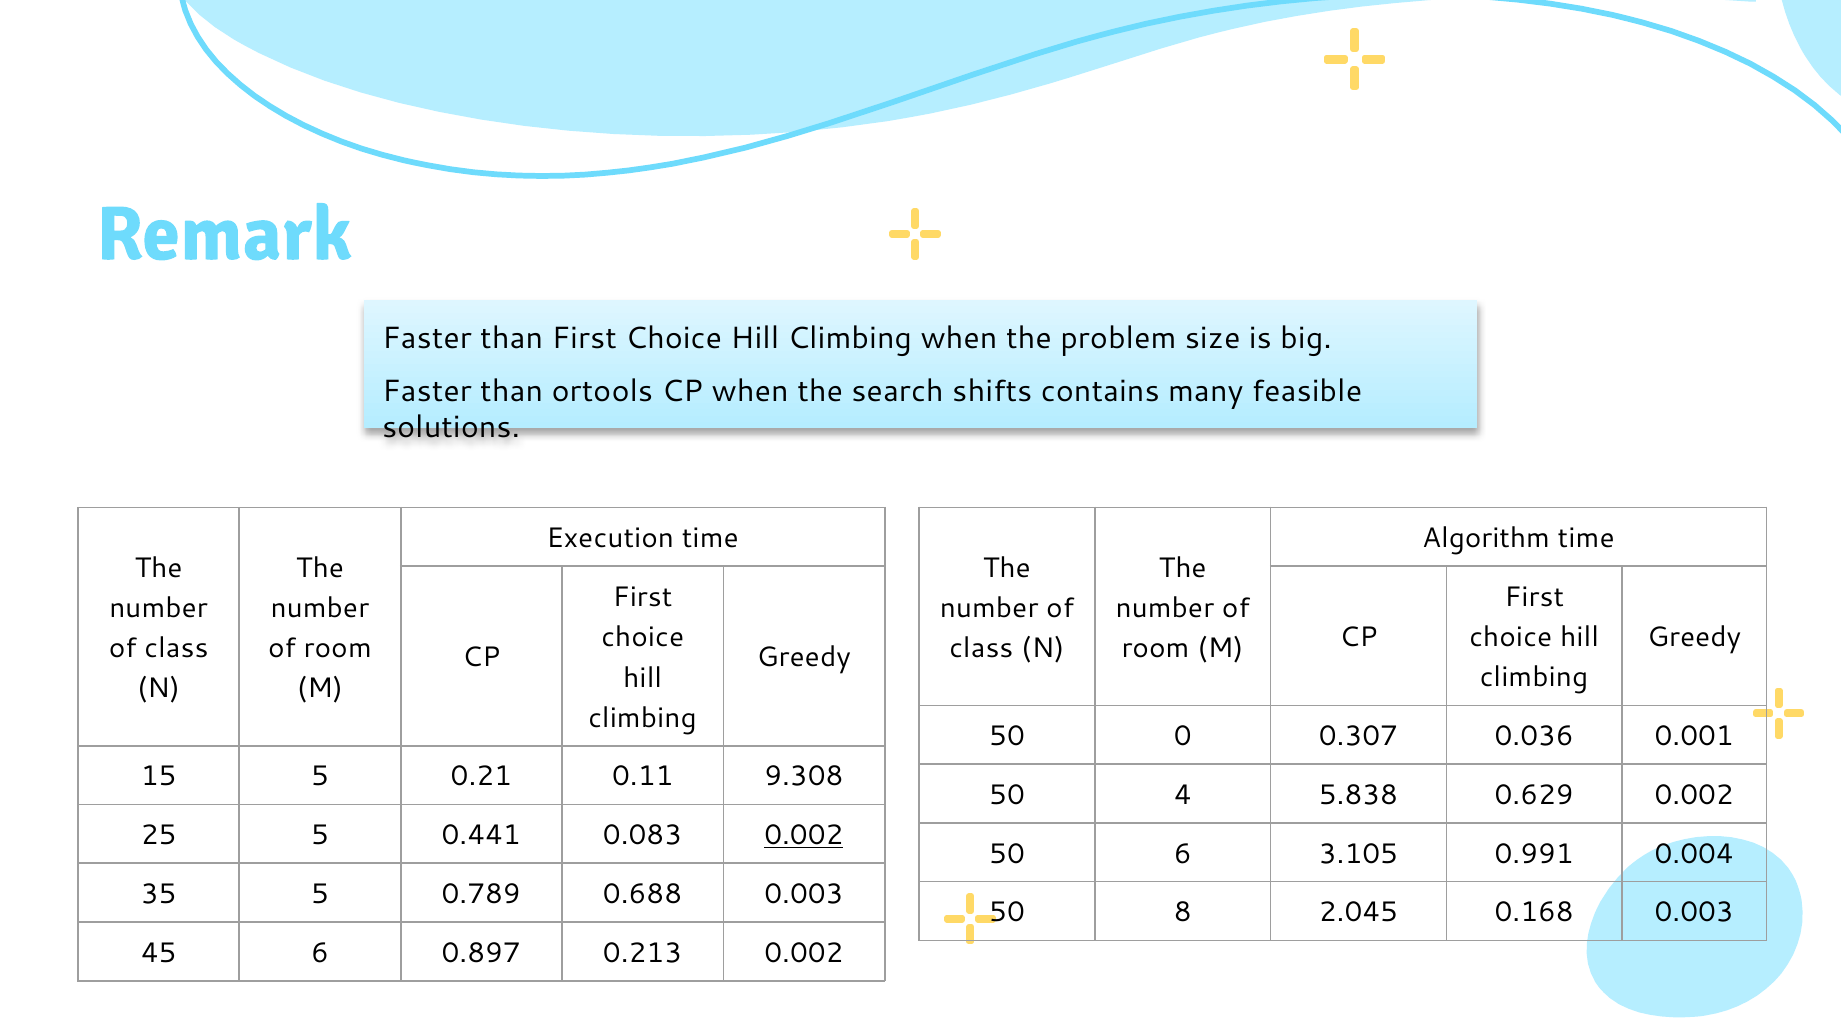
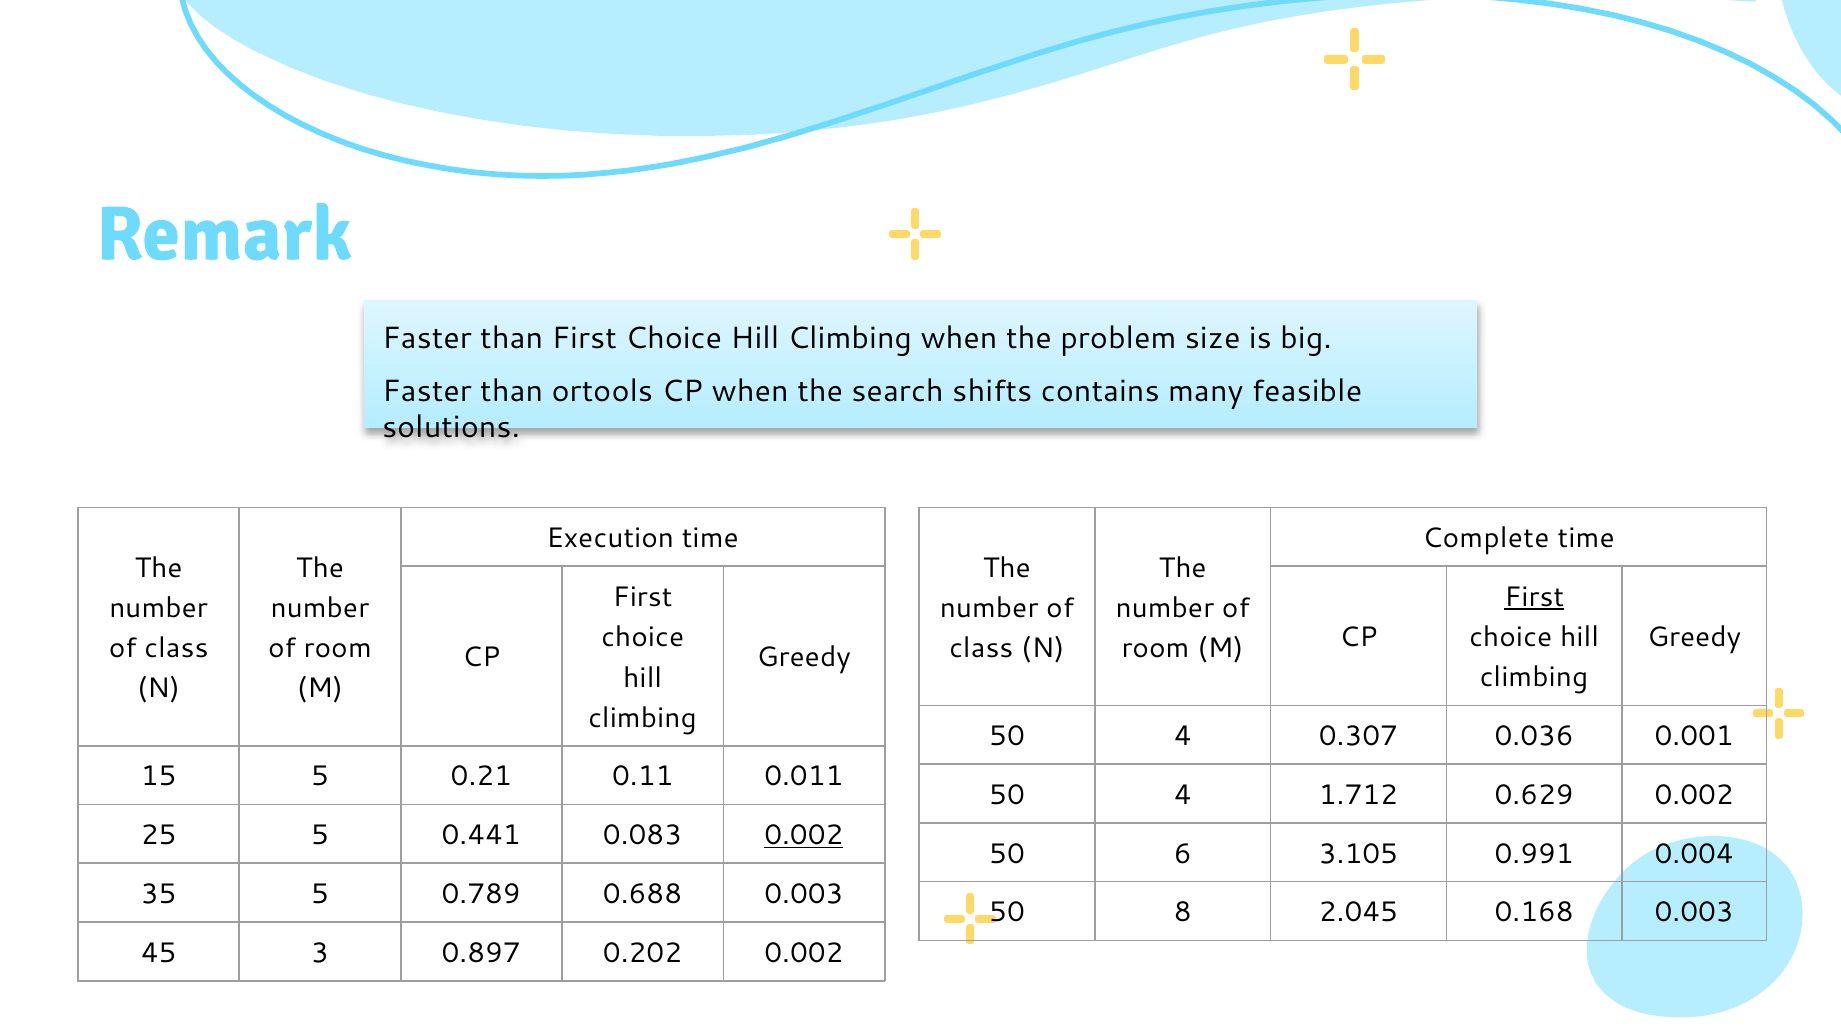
Algorithm: Algorithm -> Complete
First at (1534, 597) underline: none -> present
0 at (1183, 736): 0 -> 4
9.308: 9.308 -> 0.011
5.838: 5.838 -> 1.712
45 6: 6 -> 3
0.213: 0.213 -> 0.202
